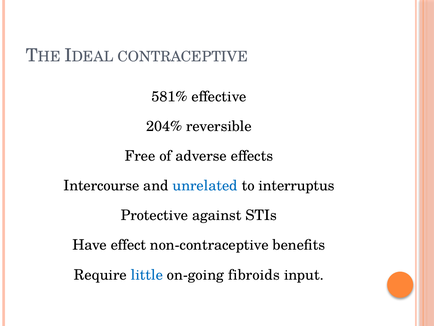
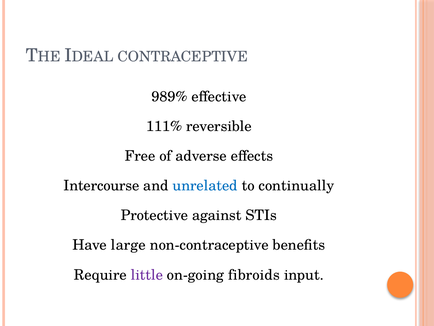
581%: 581% -> 989%
204%: 204% -> 111%
interruptus: interruptus -> continually
effect: effect -> large
little colour: blue -> purple
